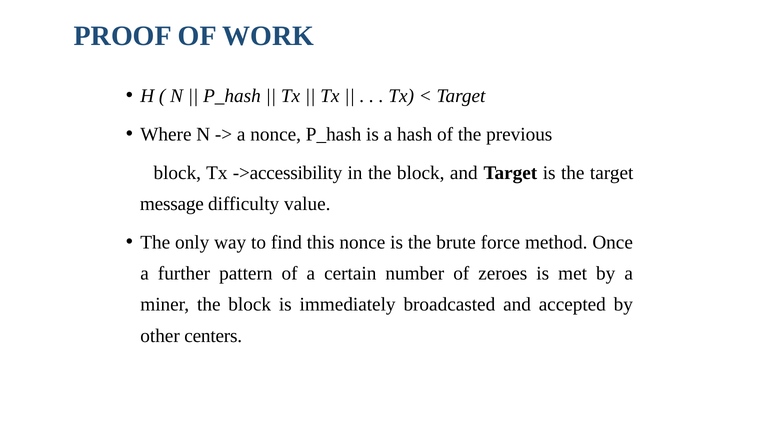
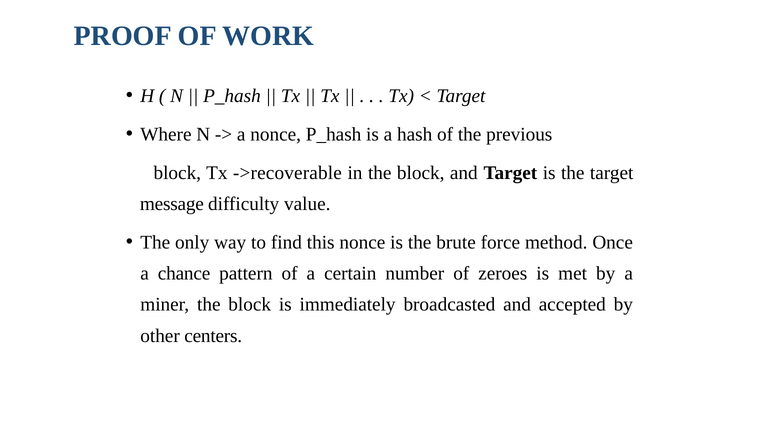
->accessibility: ->accessibility -> ->recoverable
further: further -> chance
